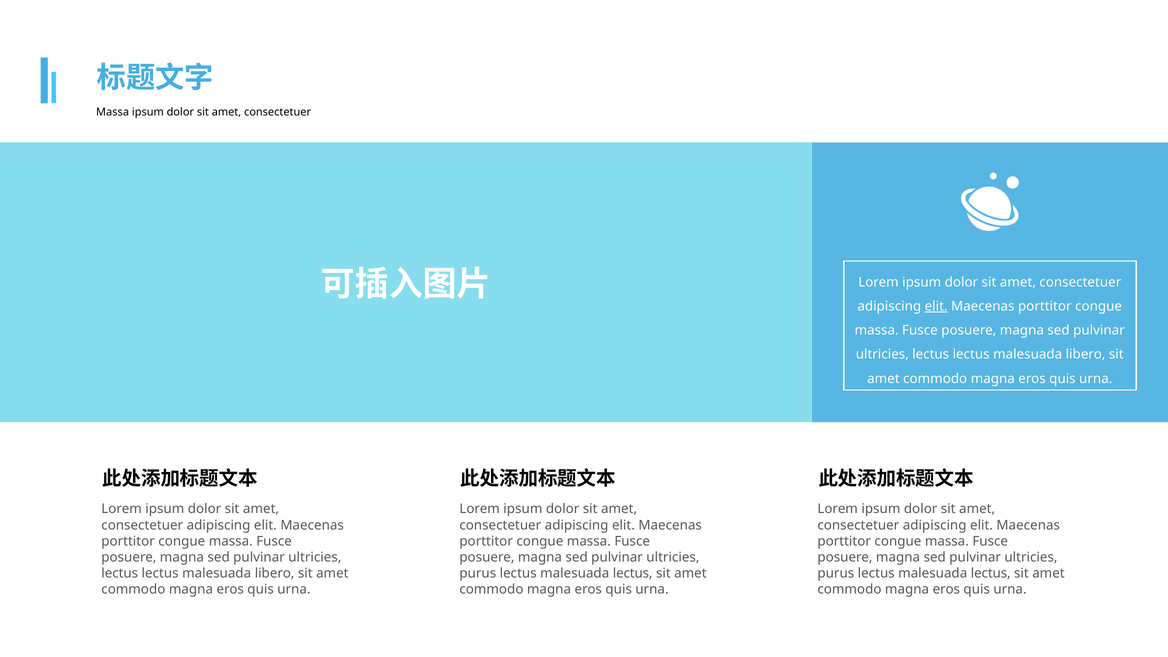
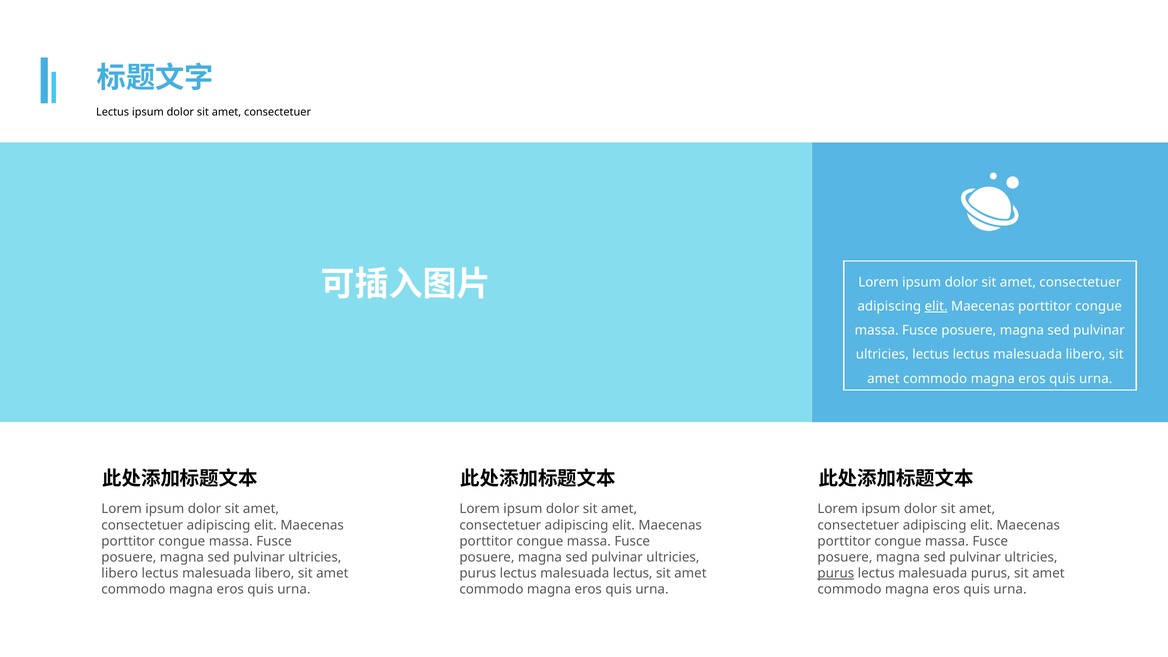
Massa at (113, 112): Massa -> Lectus
lectus at (120, 573): lectus -> libero
purus at (836, 573) underline: none -> present
lectus at (991, 573): lectus -> purus
